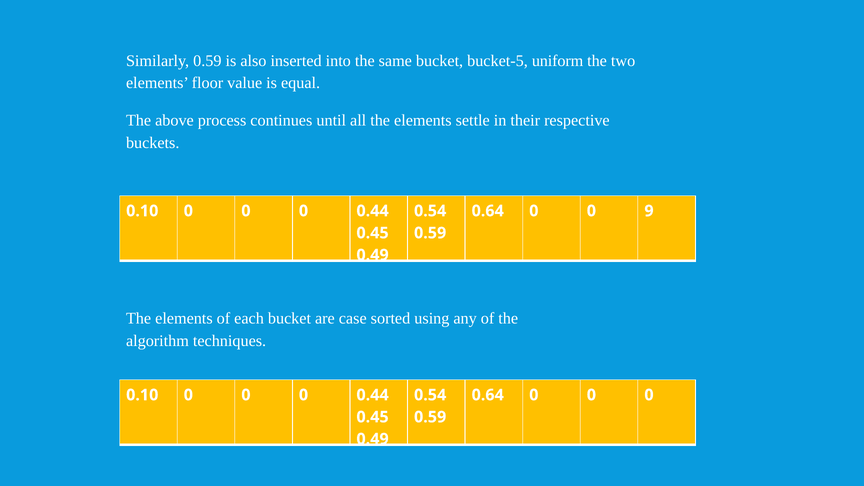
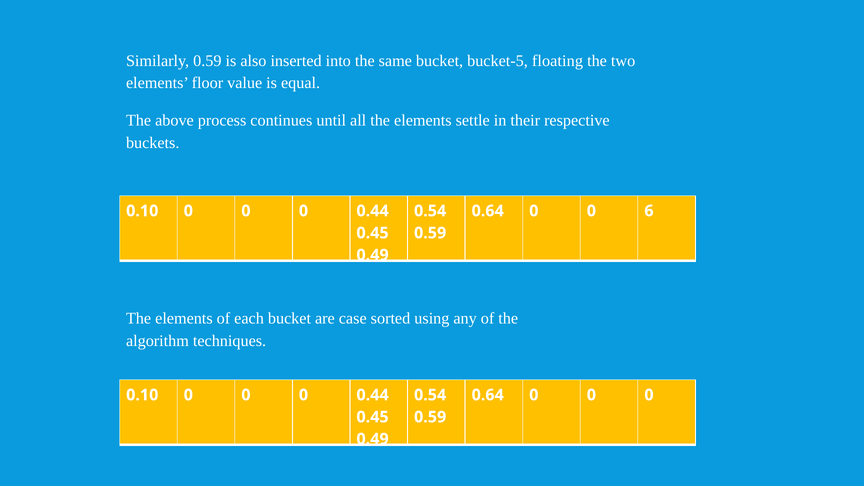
uniform: uniform -> floating
9: 9 -> 6
